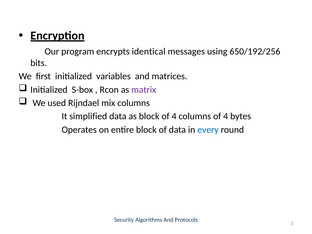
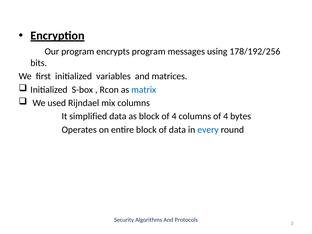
encrypts identical: identical -> program
650/192/256: 650/192/256 -> 178/192/256
matrix colour: purple -> blue
